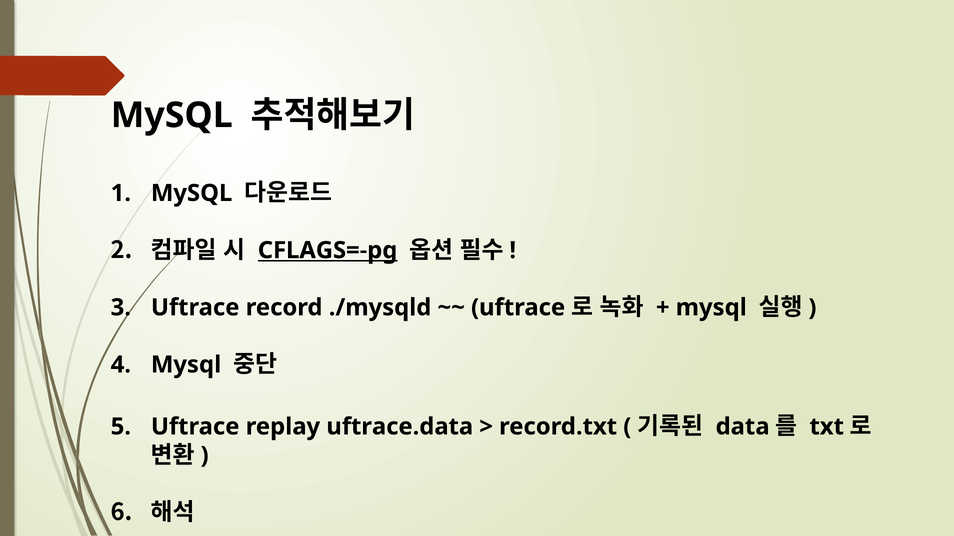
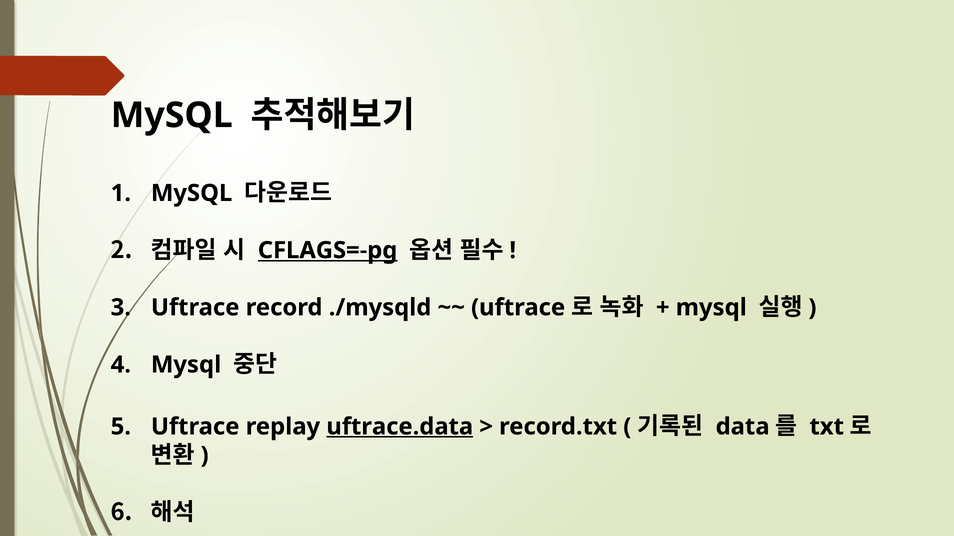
uftrace.data underline: none -> present
